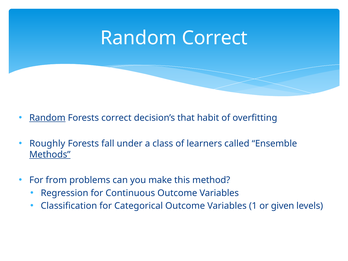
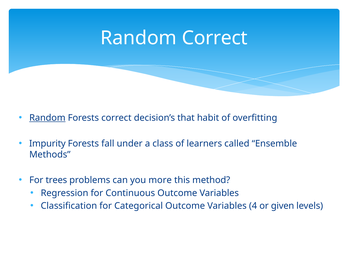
Roughly: Roughly -> Impurity
Methods underline: present -> none
from: from -> trees
make: make -> more
1: 1 -> 4
